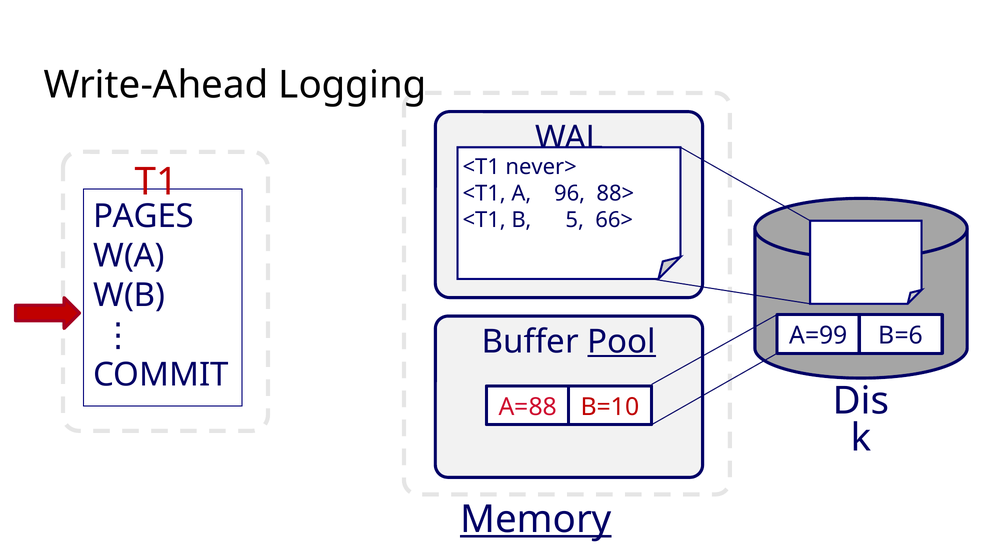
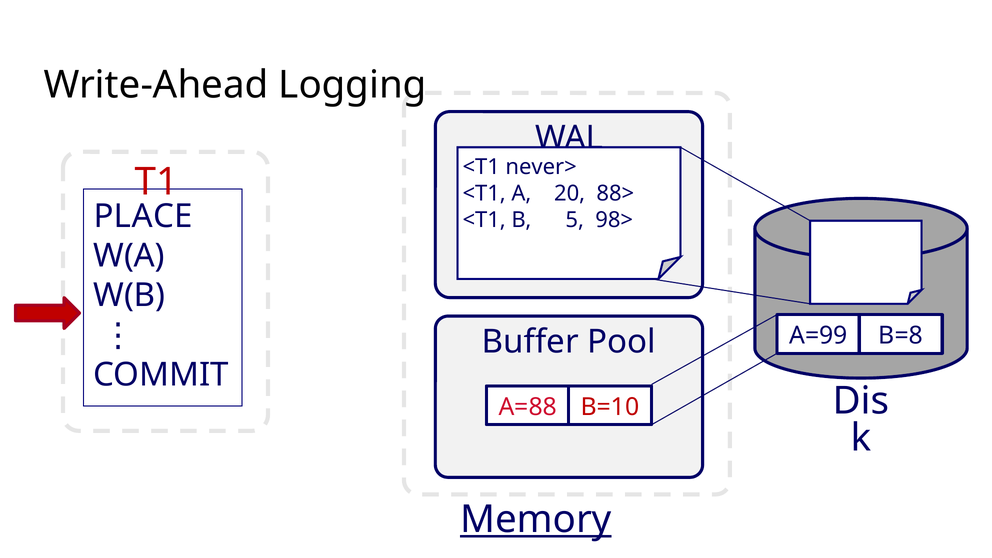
96: 96 -> 20
PAGES: PAGES -> PLACE
66>: 66> -> 98>
B=6: B=6 -> B=8
Pool underline: present -> none
